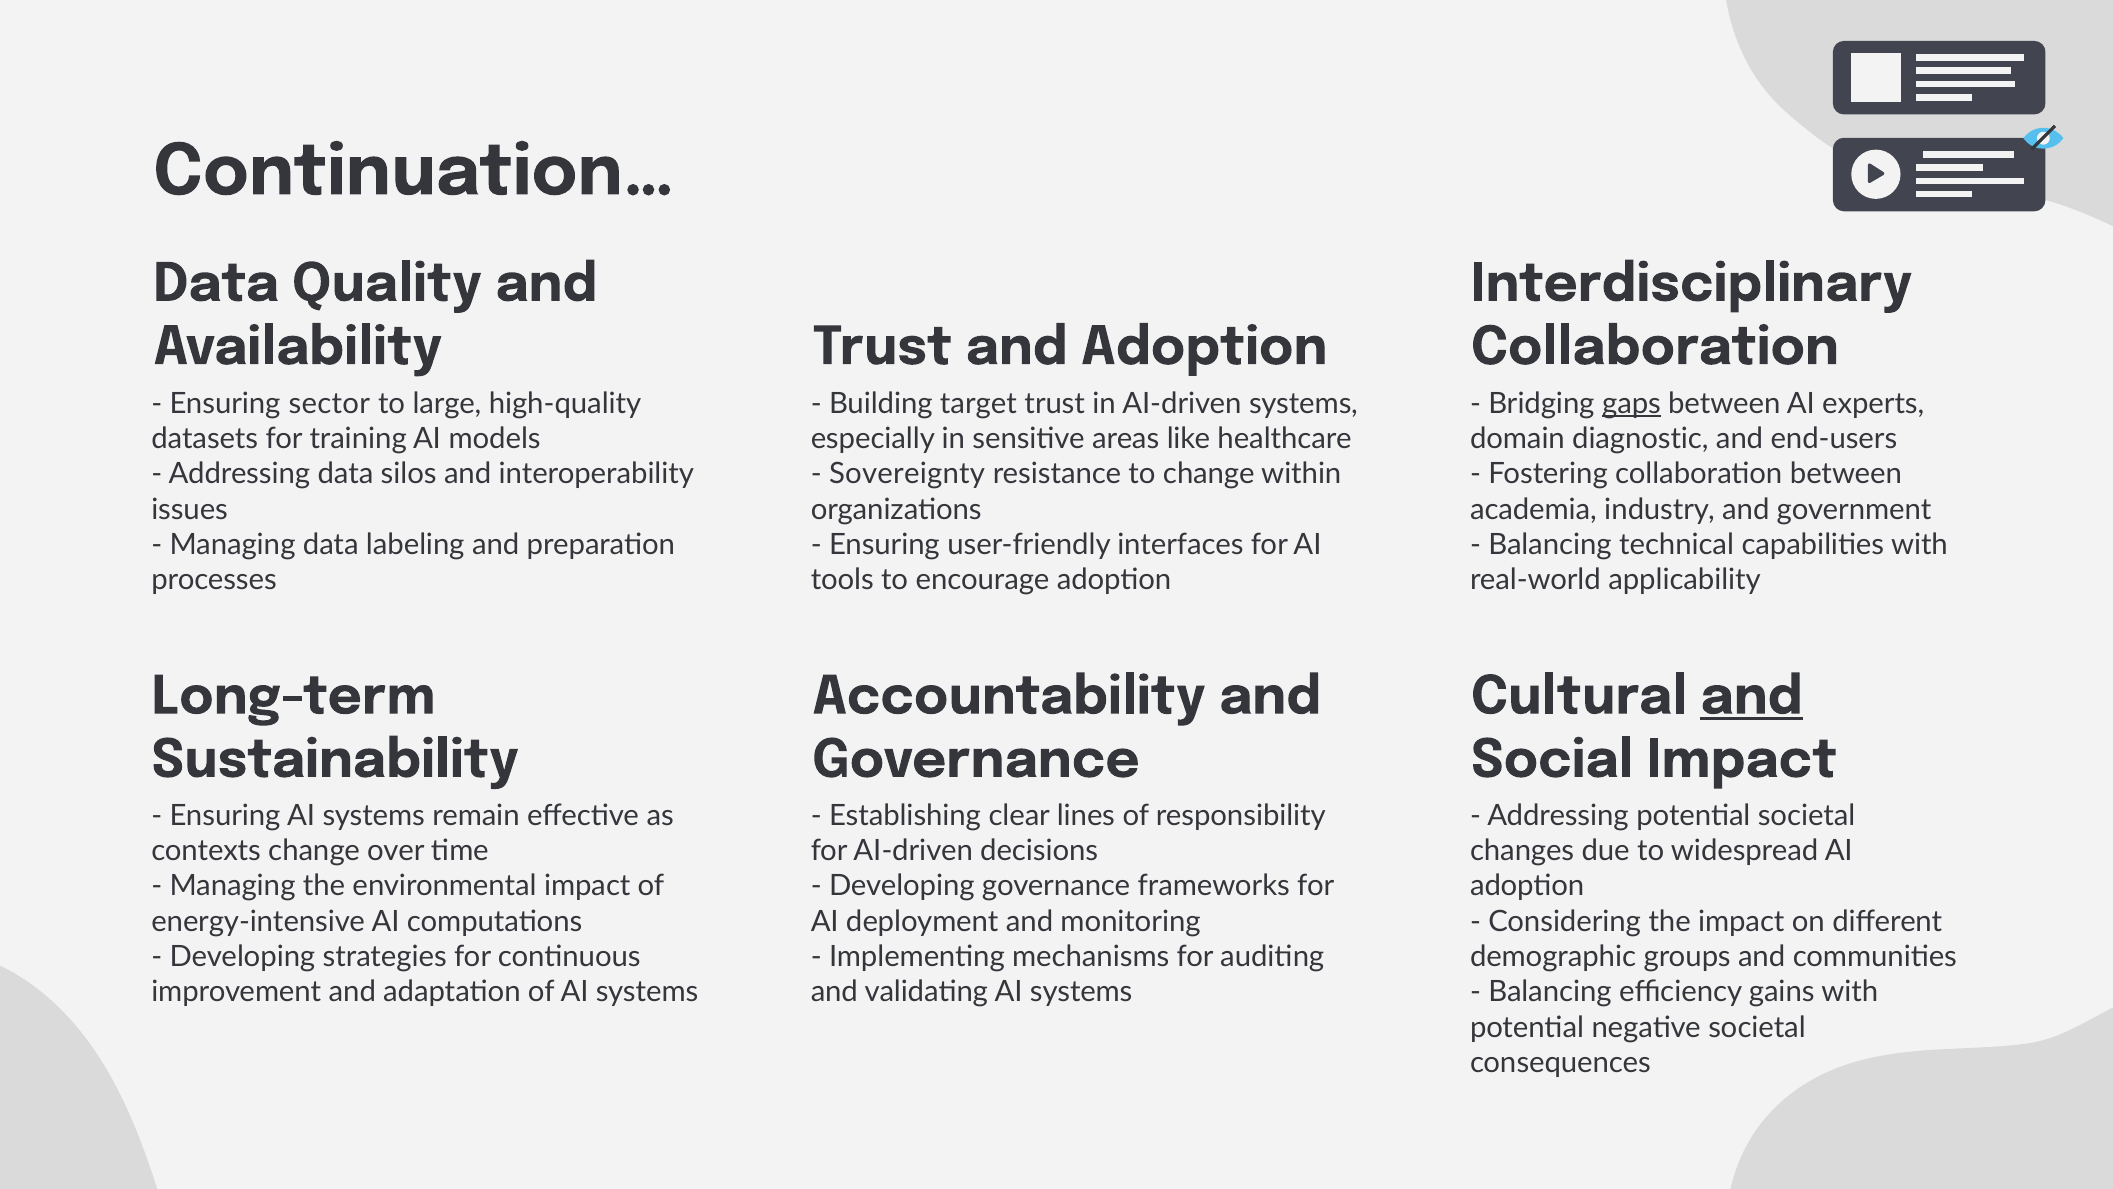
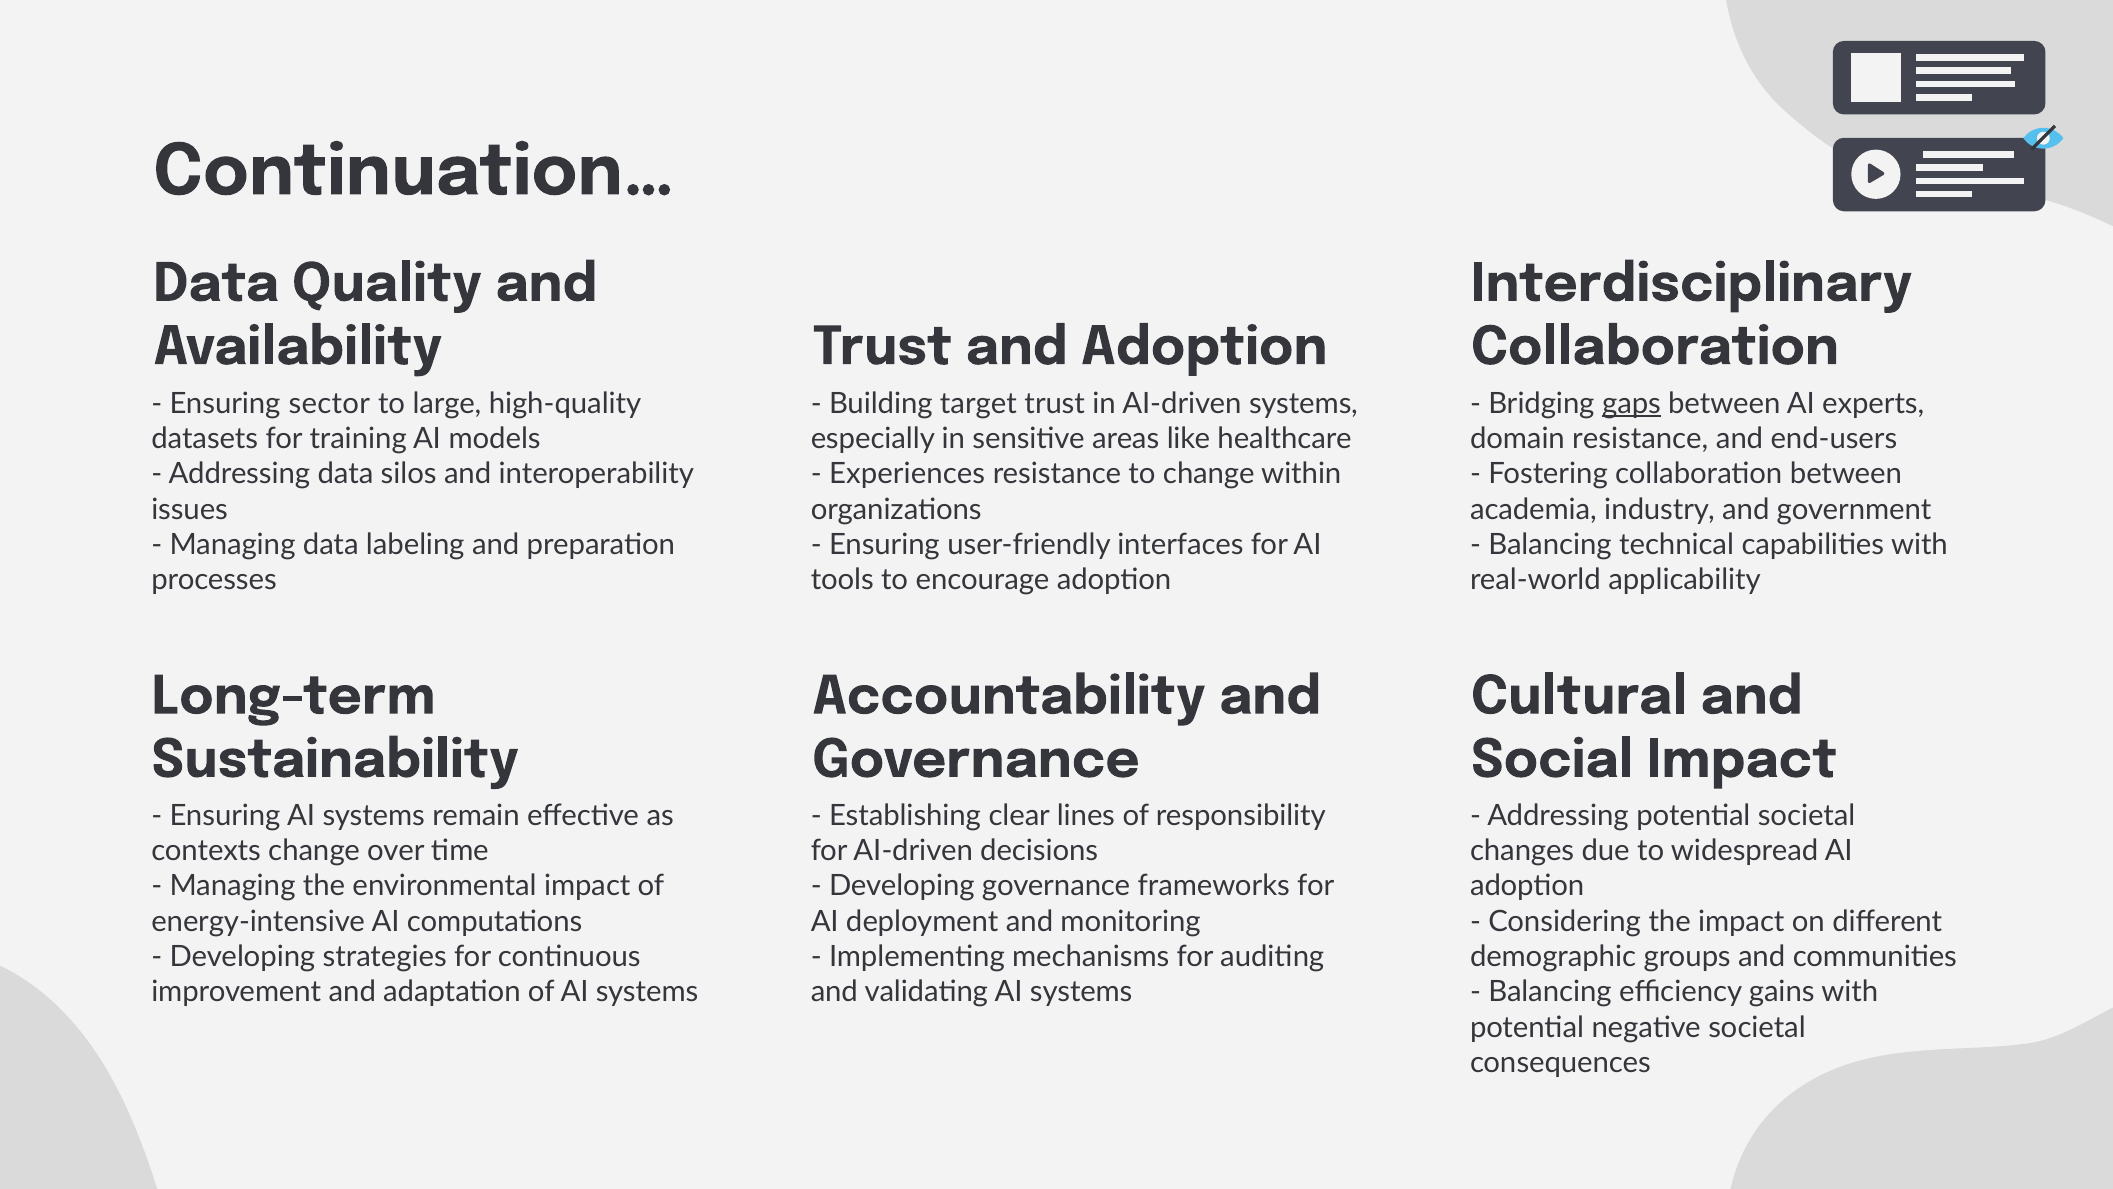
domain diagnostic: diagnostic -> resistance
Sovereignty: Sovereignty -> Experiences
and at (1752, 696) underline: present -> none
